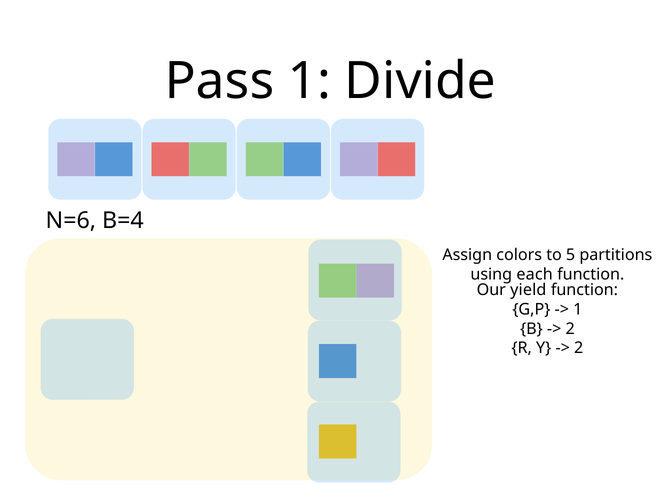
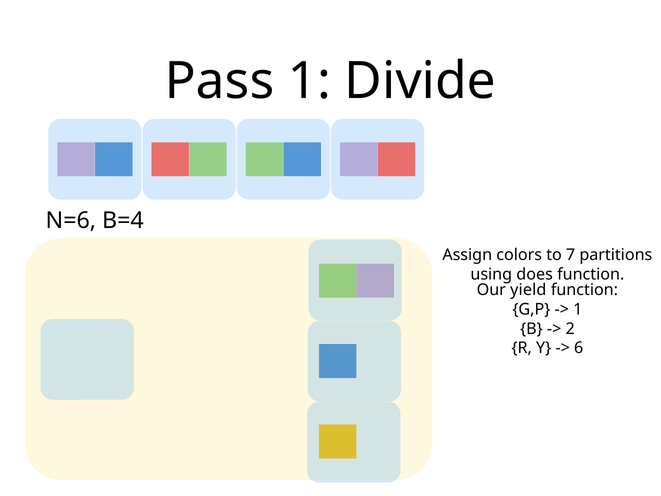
5: 5 -> 7
each: each -> does
2 at (579, 348): 2 -> 6
